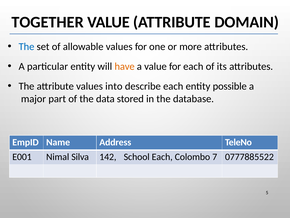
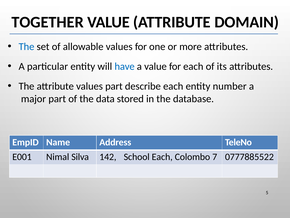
have colour: orange -> blue
values into: into -> part
possible: possible -> number
